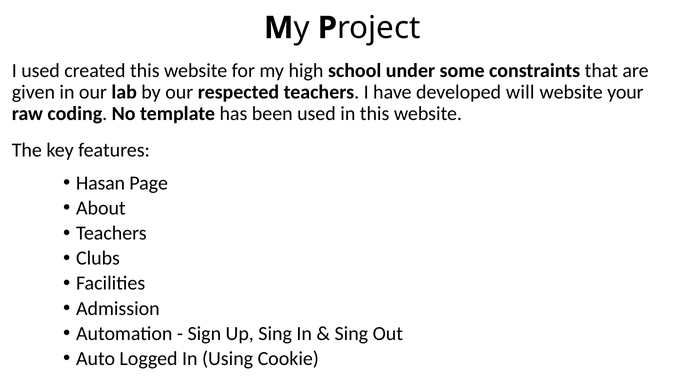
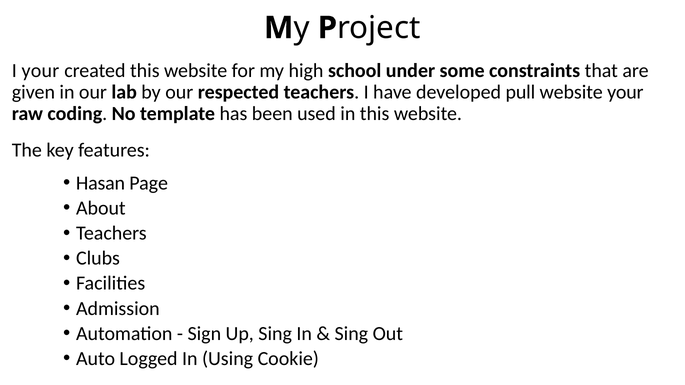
I used: used -> your
will: will -> pull
